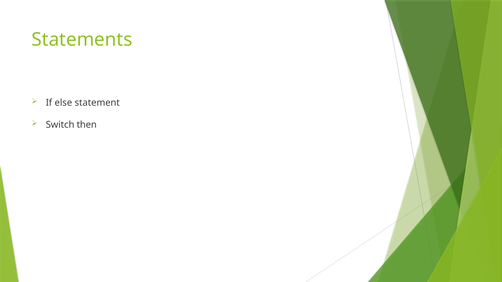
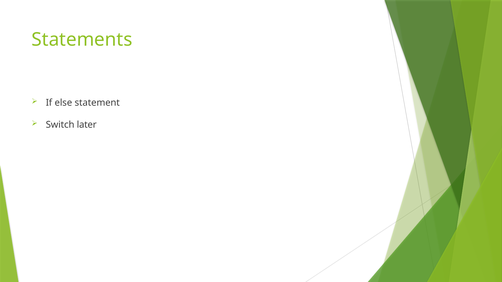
then: then -> later
